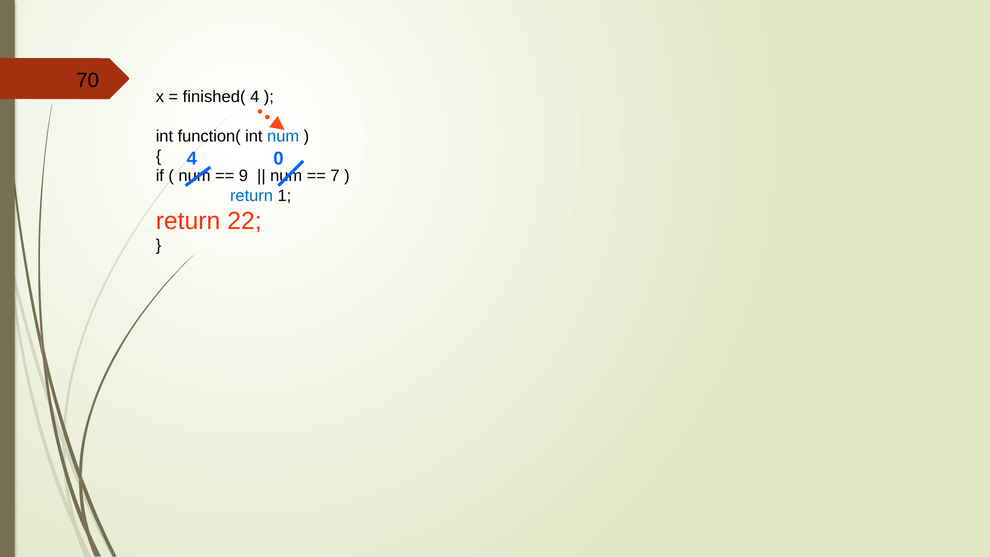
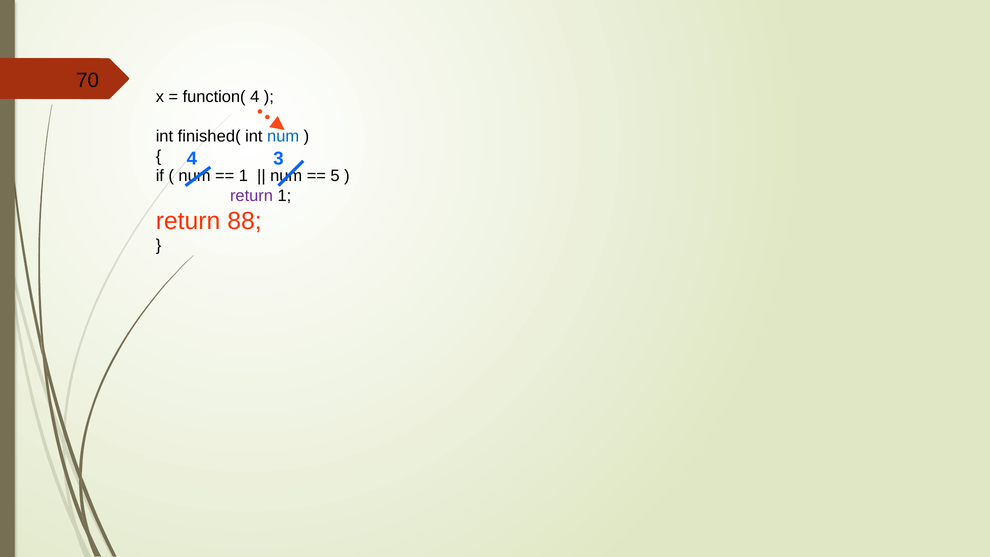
finished(: finished( -> function(
function(: function( -> finished(
0: 0 -> 3
9 at (243, 176): 9 -> 1
7: 7 -> 5
return at (252, 196) colour: blue -> purple
22: 22 -> 88
